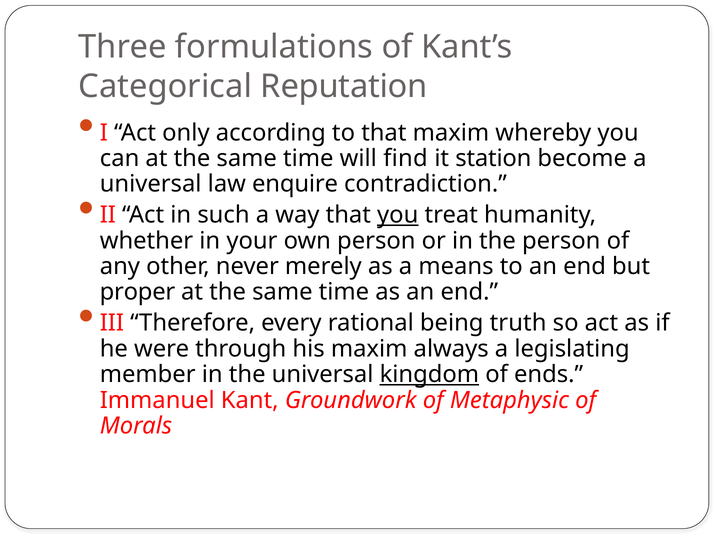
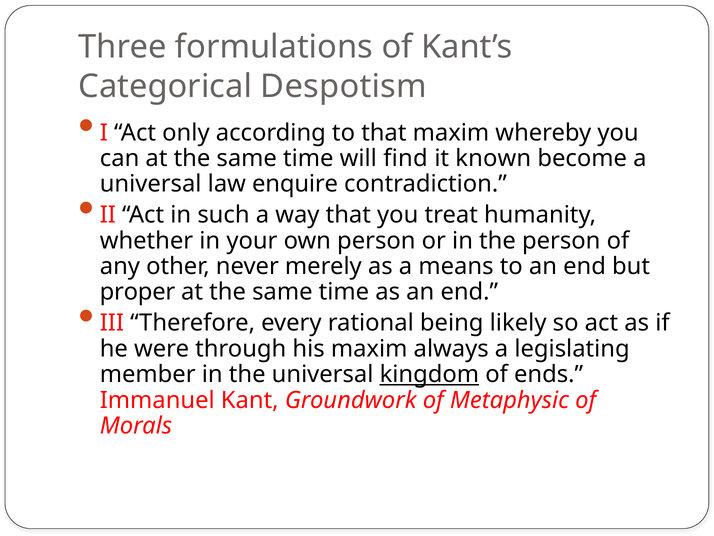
Reputation: Reputation -> Despotism
station: station -> known
you at (398, 215) underline: present -> none
truth: truth -> likely
